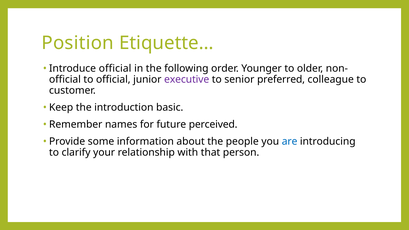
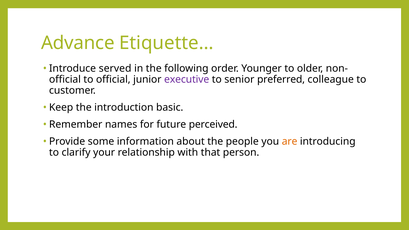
Position: Position -> Advance
Introduce official: official -> served
are colour: blue -> orange
